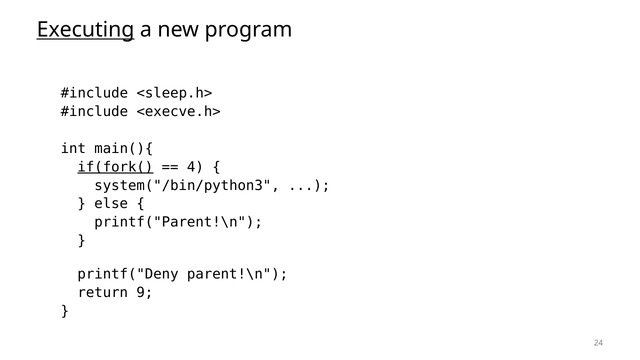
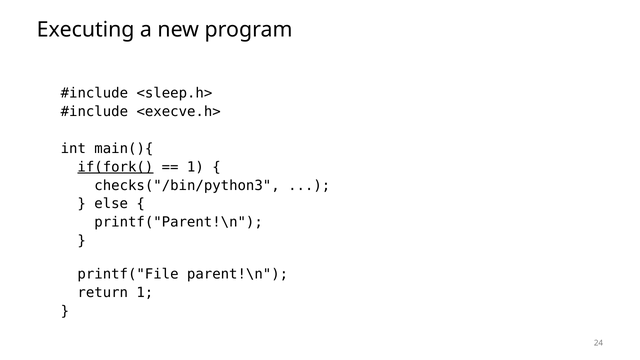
Executing underline: present -> none
4 at (195, 167): 4 -> 1
system("/bin/python3: system("/bin/python3 -> checks("/bin/python3
printf("Deny: printf("Deny -> printf("File
return 9: 9 -> 1
